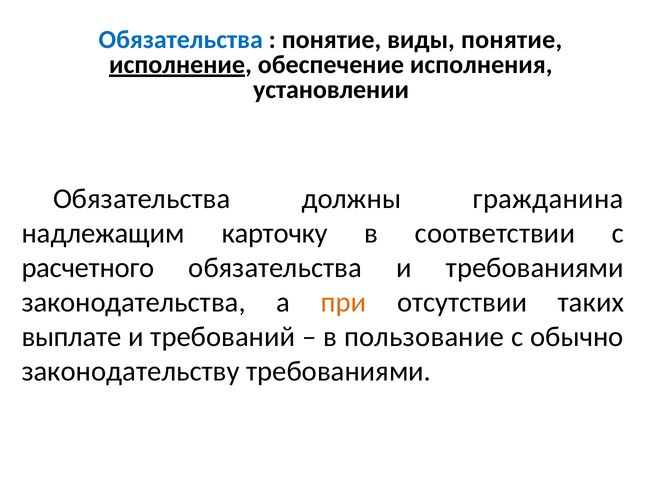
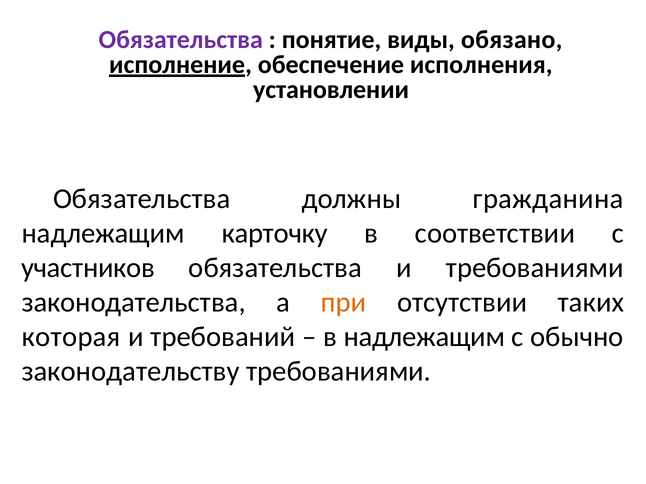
Обязательства at (181, 40) colour: blue -> purple
виды понятие: понятие -> обязано
расчетного: расчетного -> участников
выплате: выплате -> которая
в пользование: пользование -> надлежащим
